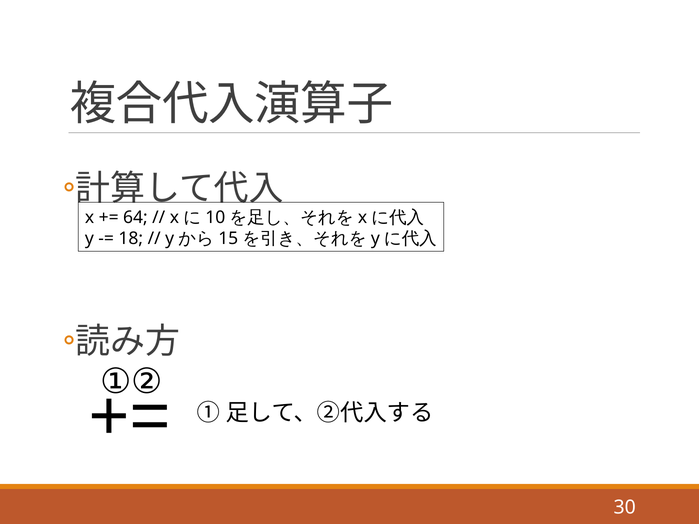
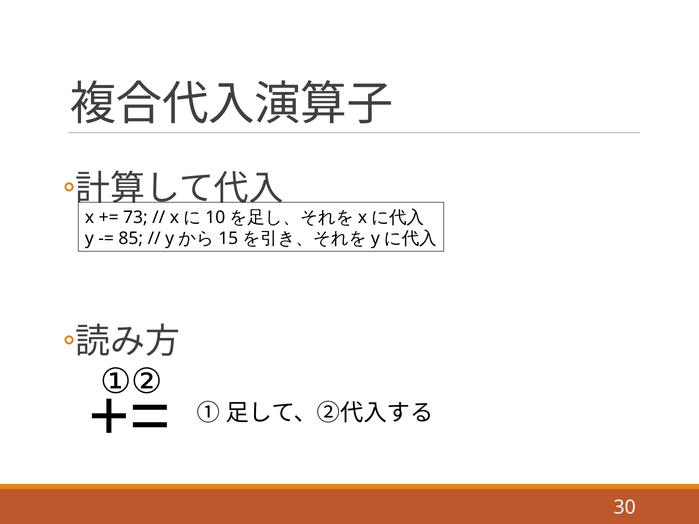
64: 64 -> 73
18: 18 -> 85
